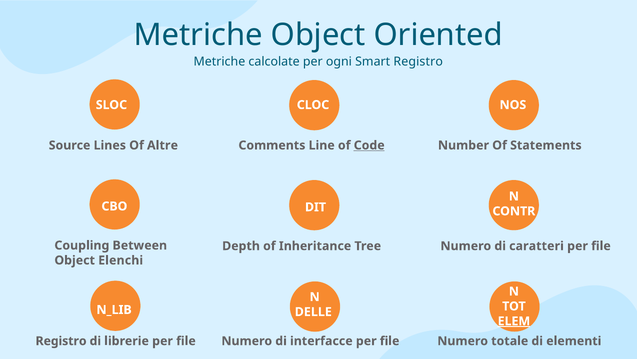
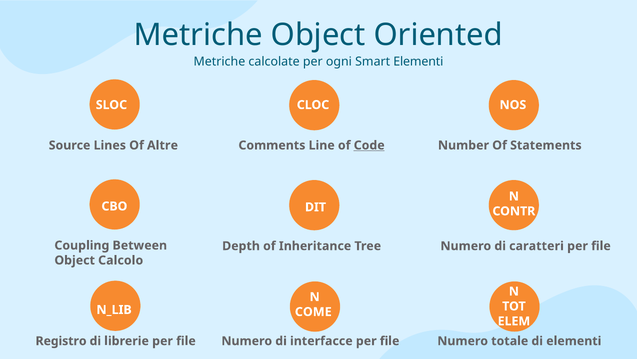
Smart Registro: Registro -> Elementi
Elenchi: Elenchi -> Calcolo
DELLE: DELLE -> COME
ELEM underline: present -> none
